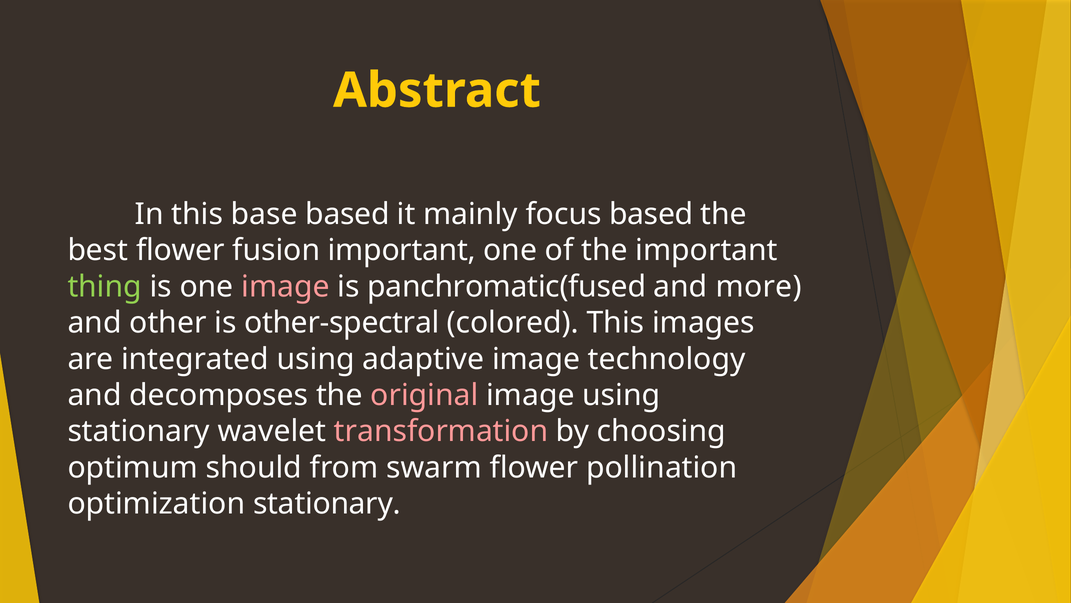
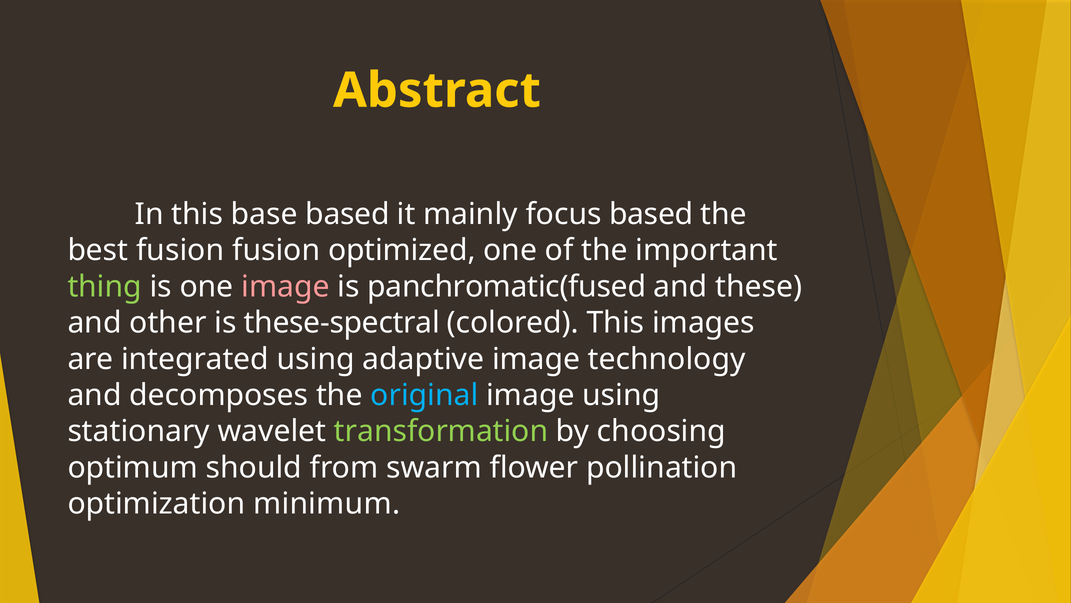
best flower: flower -> fusion
fusion important: important -> optimized
more: more -> these
other-spectral: other-spectral -> these-spectral
original colour: pink -> light blue
transformation colour: pink -> light green
optimization stationary: stationary -> minimum
